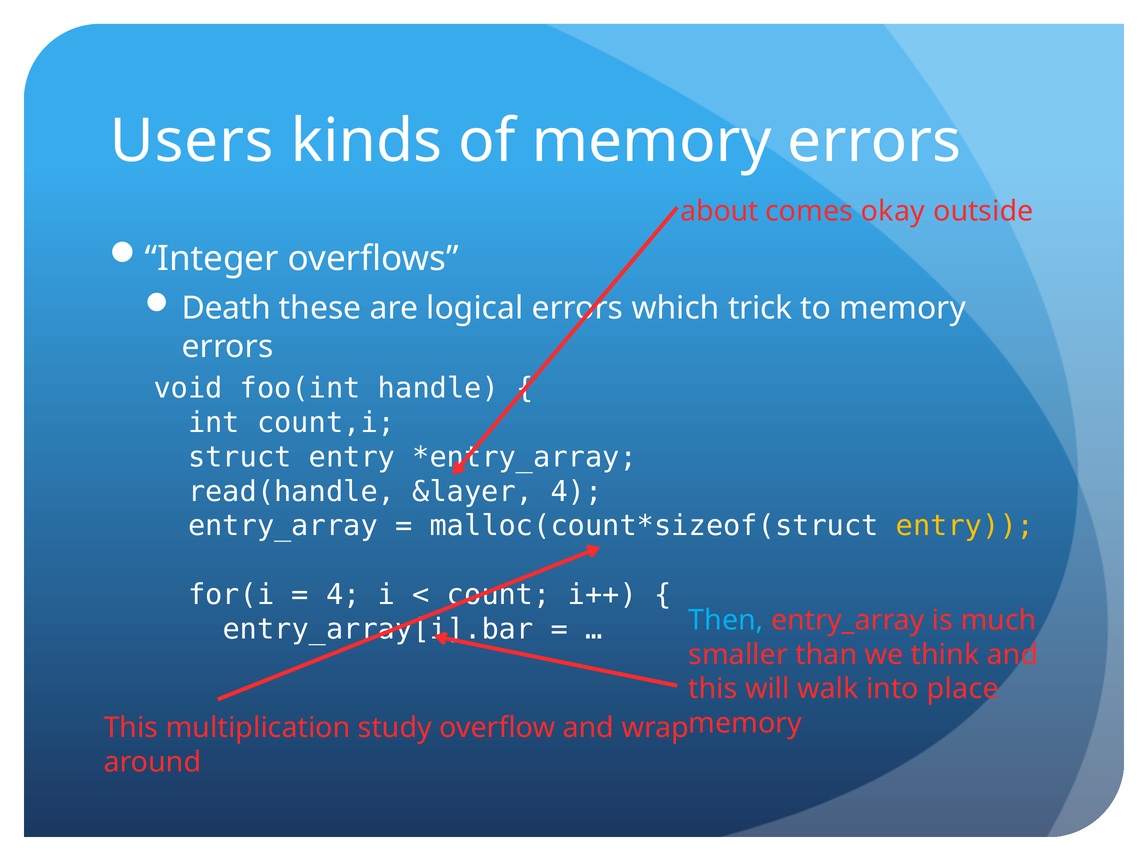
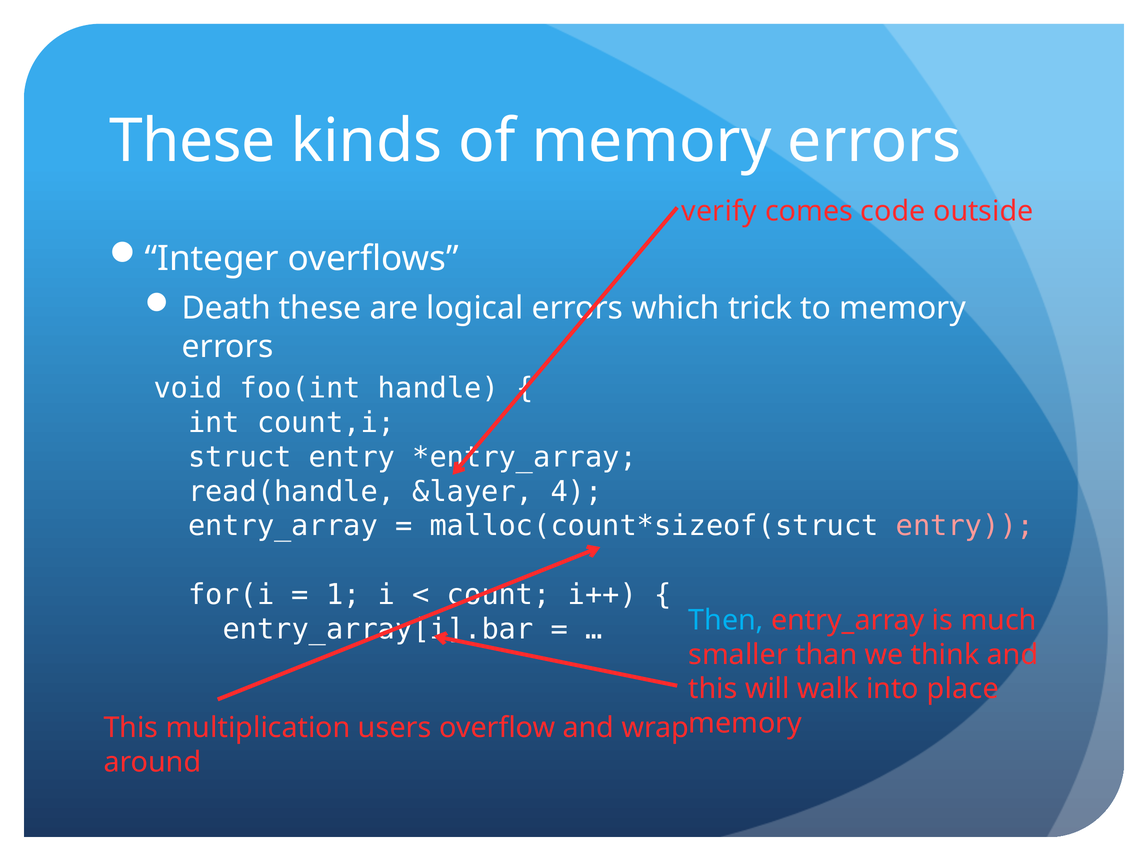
Users at (192, 141): Users -> These
about: about -> verify
okay: okay -> code
entry at (965, 526) colour: yellow -> pink
4 at (343, 595): 4 -> 1
study: study -> users
